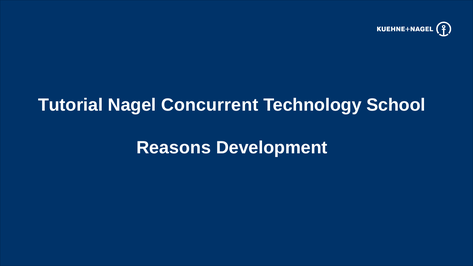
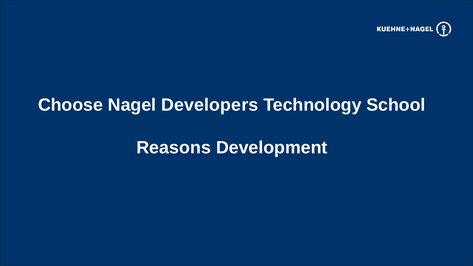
Tutorial: Tutorial -> Choose
Concurrent: Concurrent -> Developers
